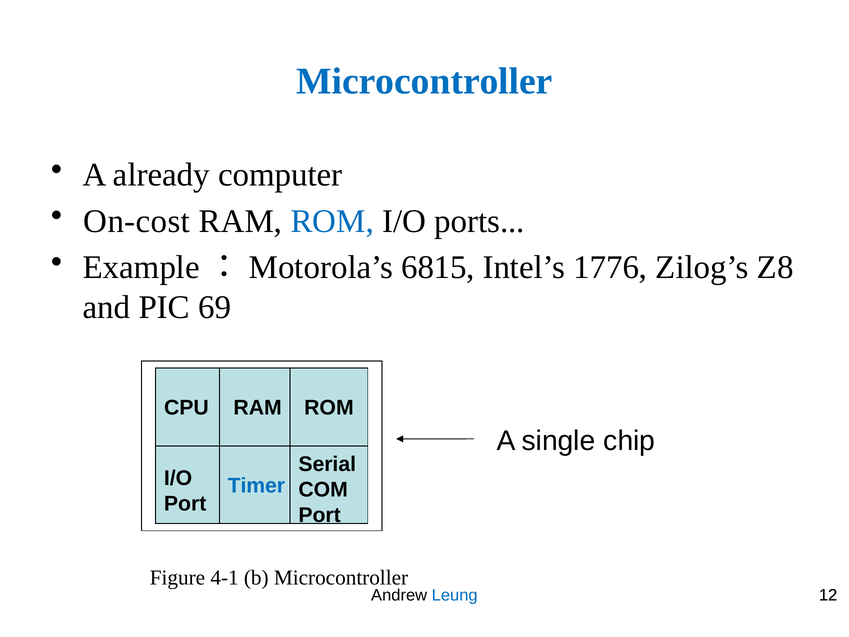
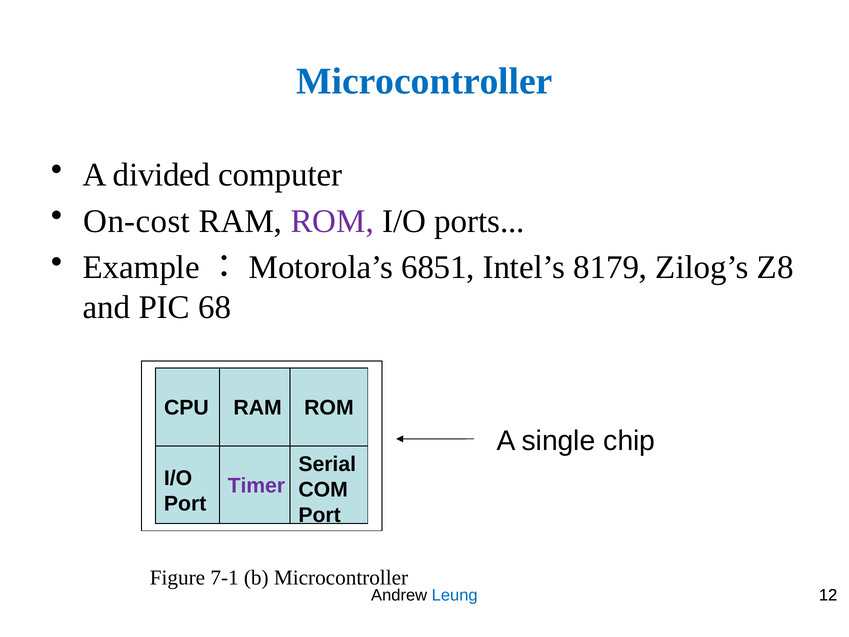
already: already -> divided
ROM at (332, 221) colour: blue -> purple
6815: 6815 -> 6851
1776: 1776 -> 8179
69: 69 -> 68
Timer colour: blue -> purple
4-1: 4-1 -> 7-1
